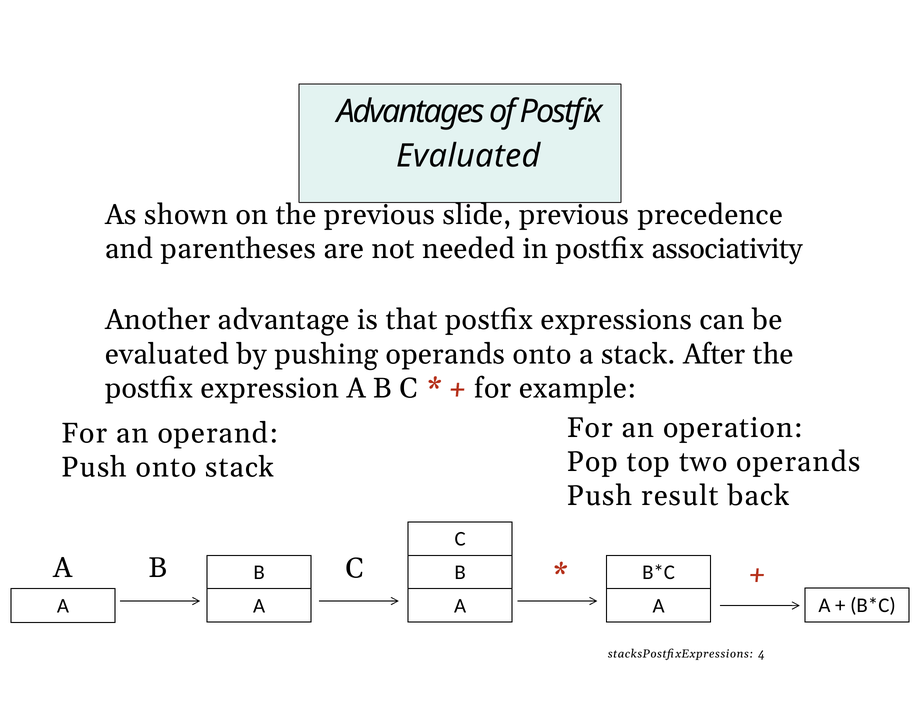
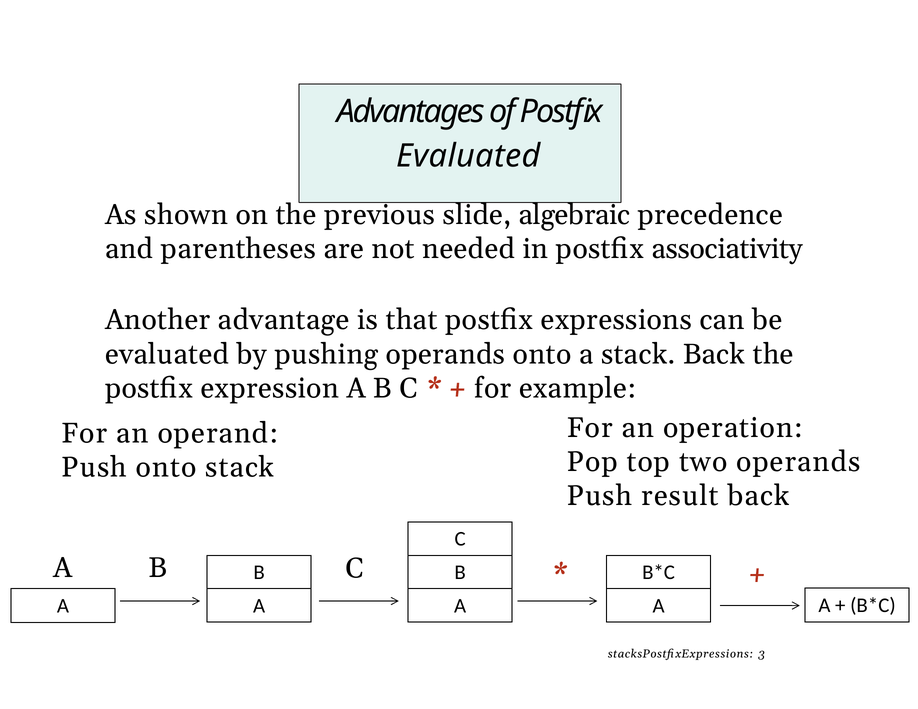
slide previous: previous -> algebraic
stack After: After -> Back
4: 4 -> 3
